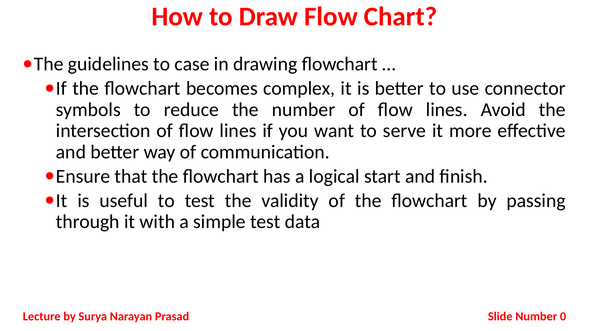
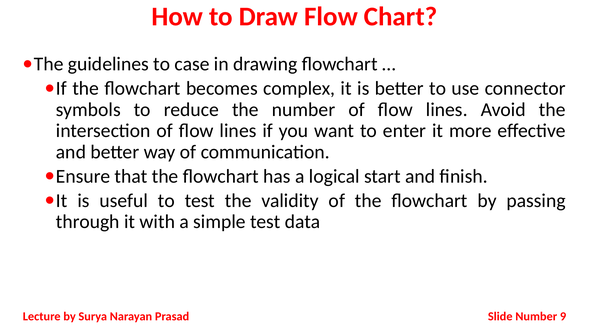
serve: serve -> enter
0: 0 -> 9
